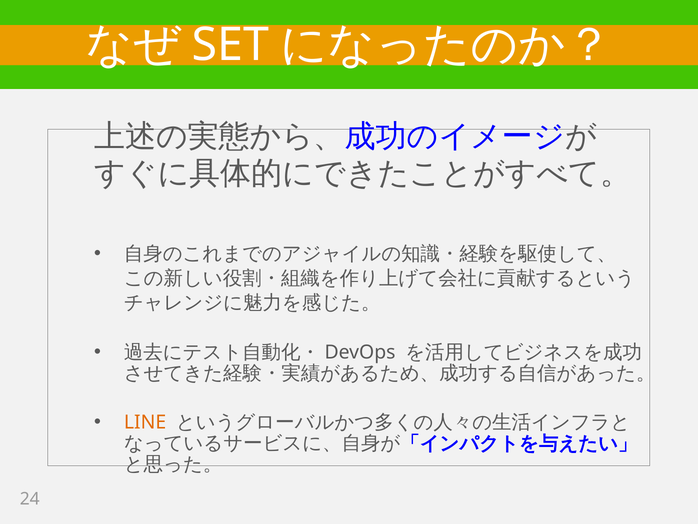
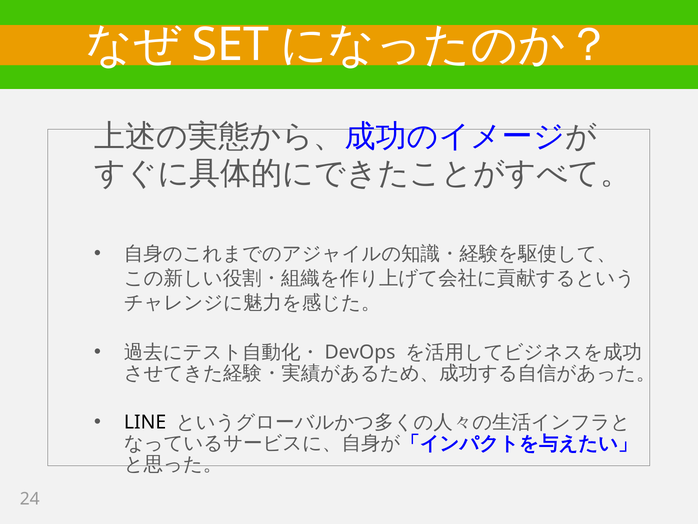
LINE colour: orange -> black
